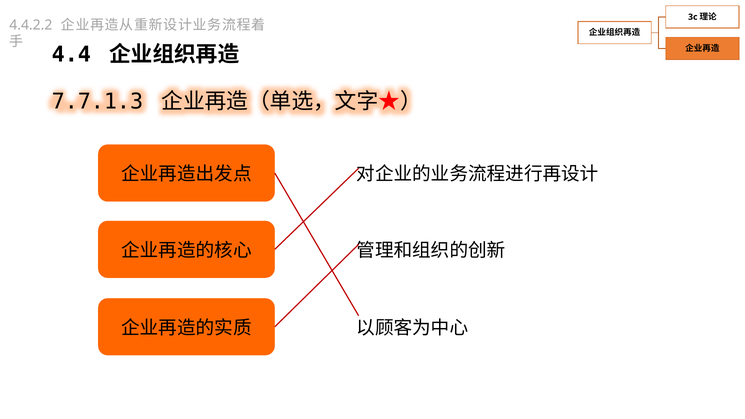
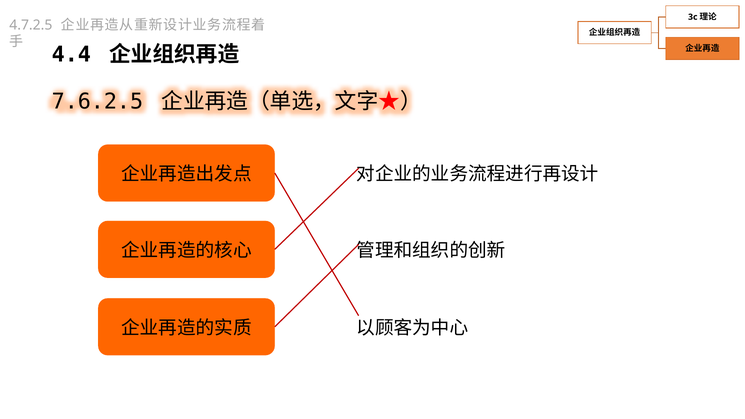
4.4.2.2: 4.4.2.2 -> 4.7.2.5
7.7.1.3: 7.7.1.3 -> 7.6.2.5
